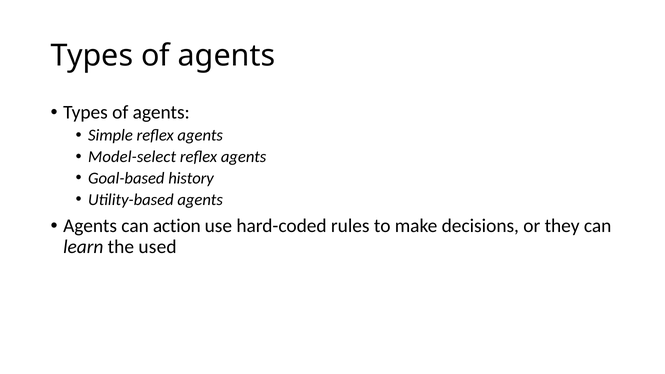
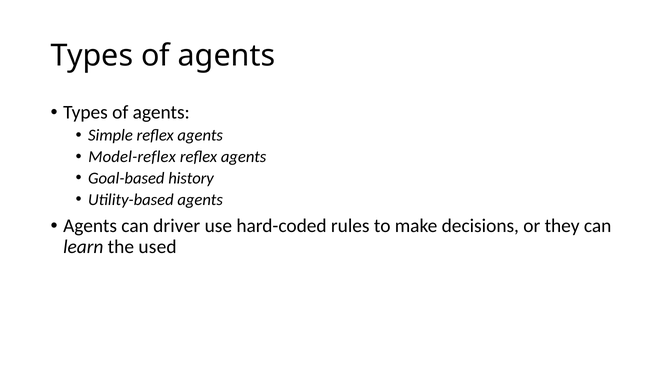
Model-select: Model-select -> Model-reflex
action: action -> driver
